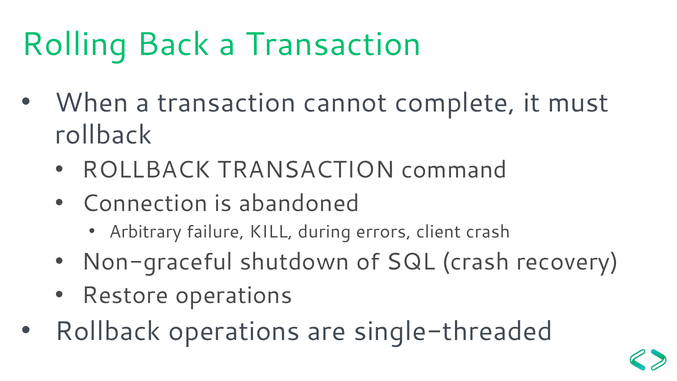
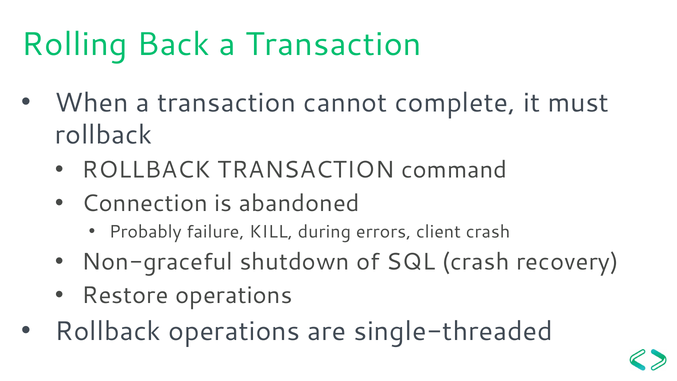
Arbitrary: Arbitrary -> Probably
